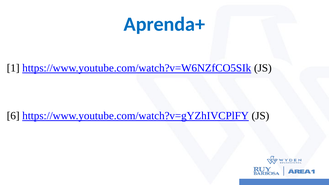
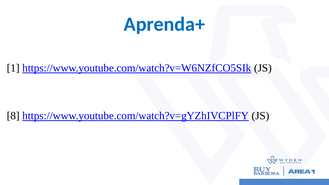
6: 6 -> 8
